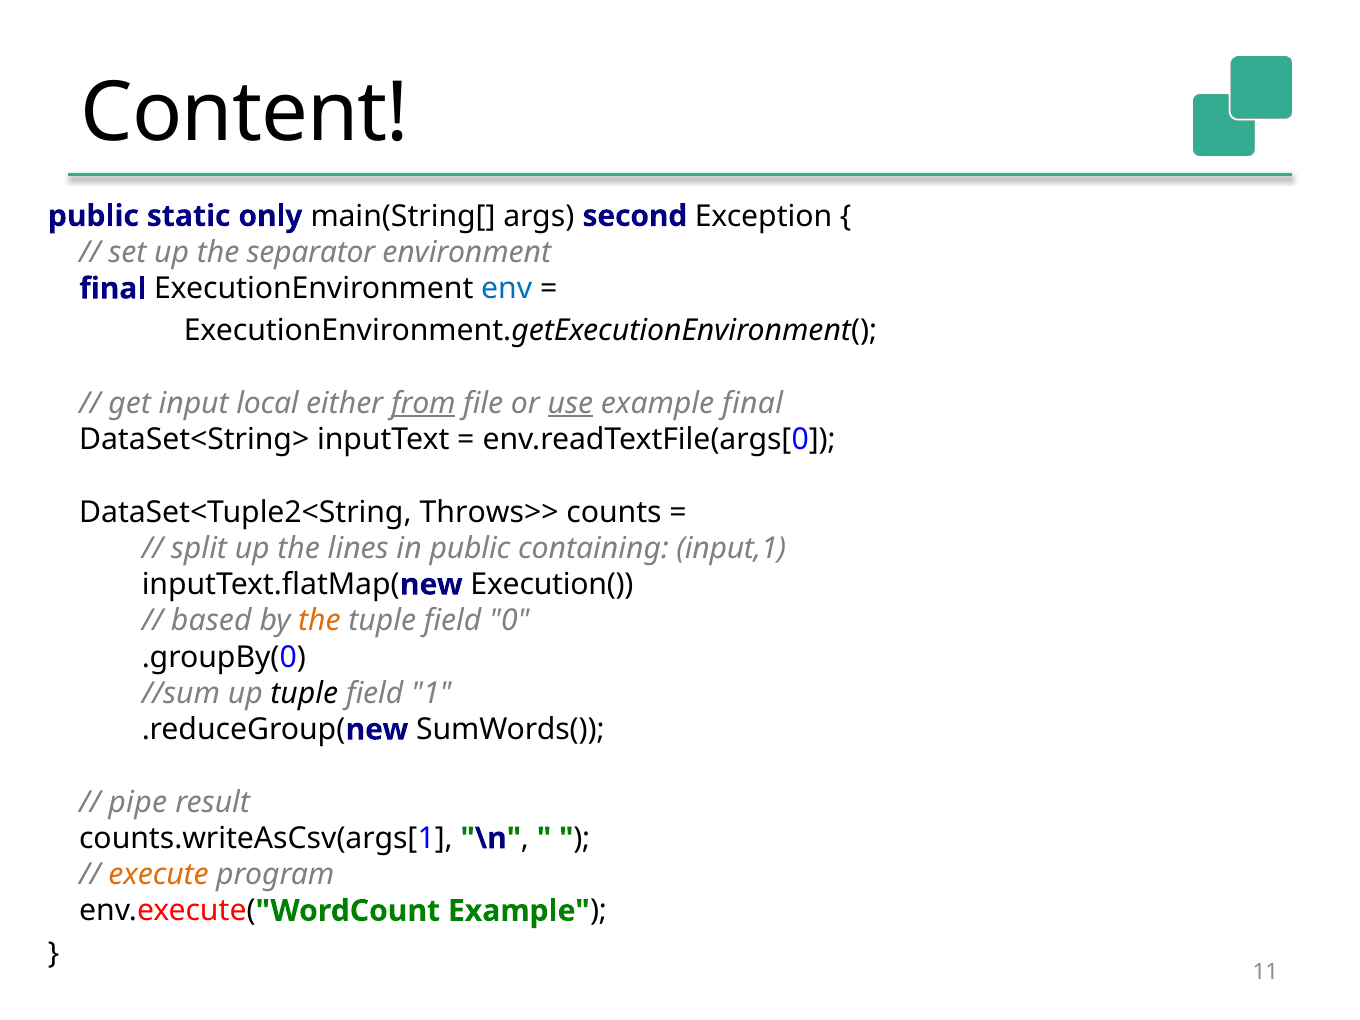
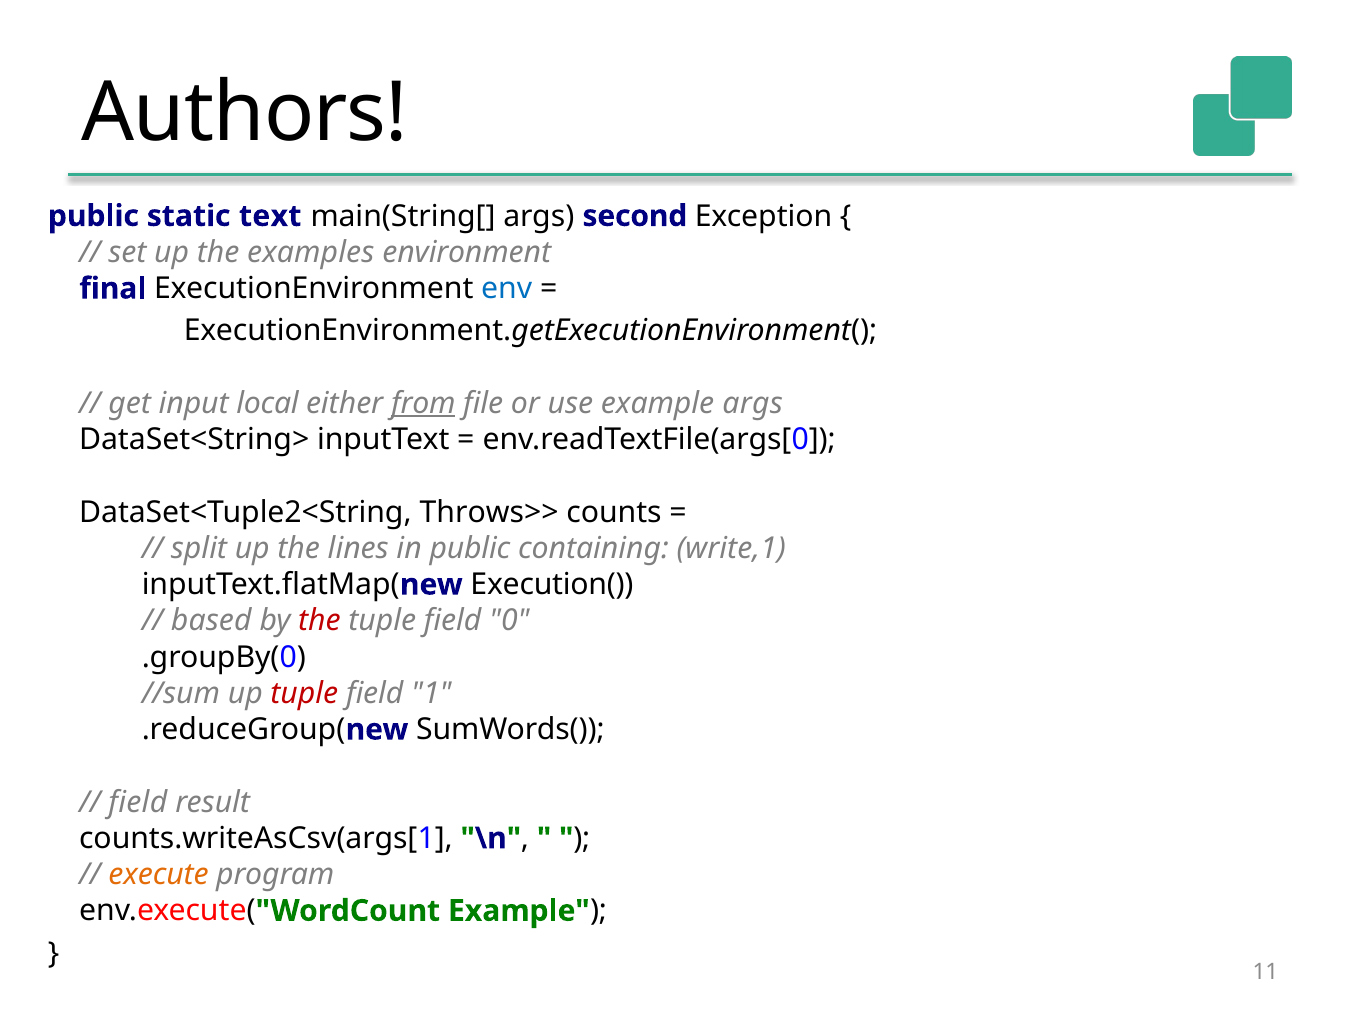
Content: Content -> Authors
only: only -> text
separator: separator -> examples
use underline: present -> none
example final: final -> args
input,1: input,1 -> write,1
the at (319, 621) colour: orange -> red
tuple at (304, 693) colour: black -> red
pipe at (138, 802): pipe -> field
